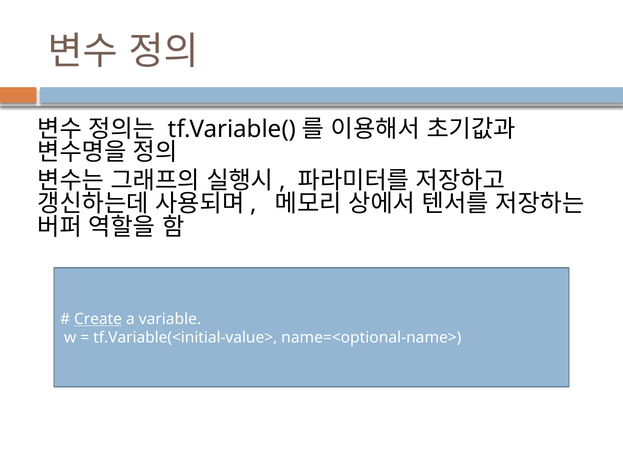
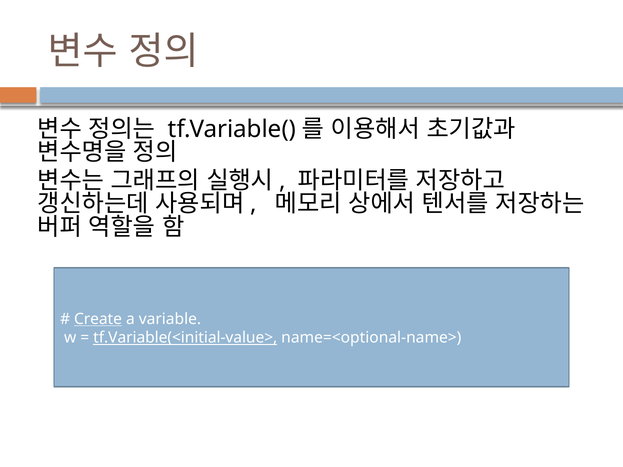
tf.Variable(<initial-value> underline: none -> present
